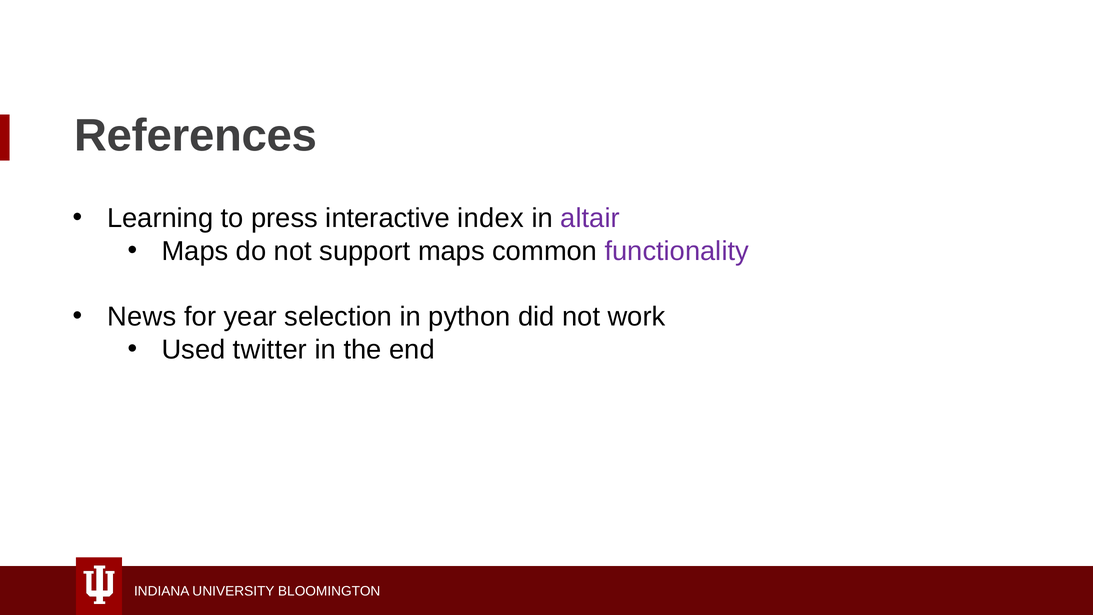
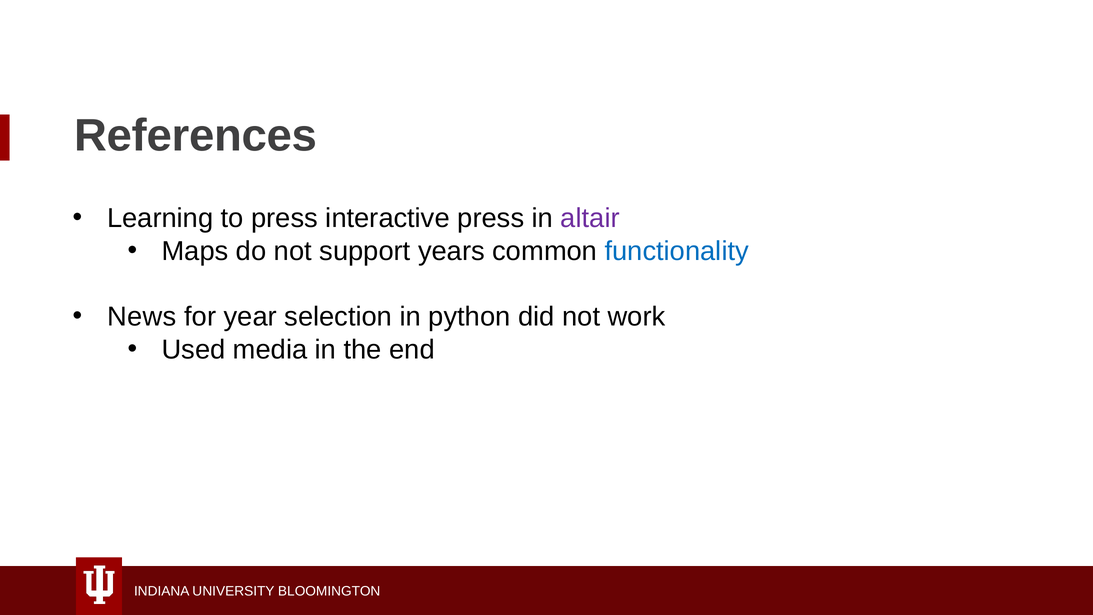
interactive index: index -> press
support maps: maps -> years
functionality colour: purple -> blue
twitter: twitter -> media
